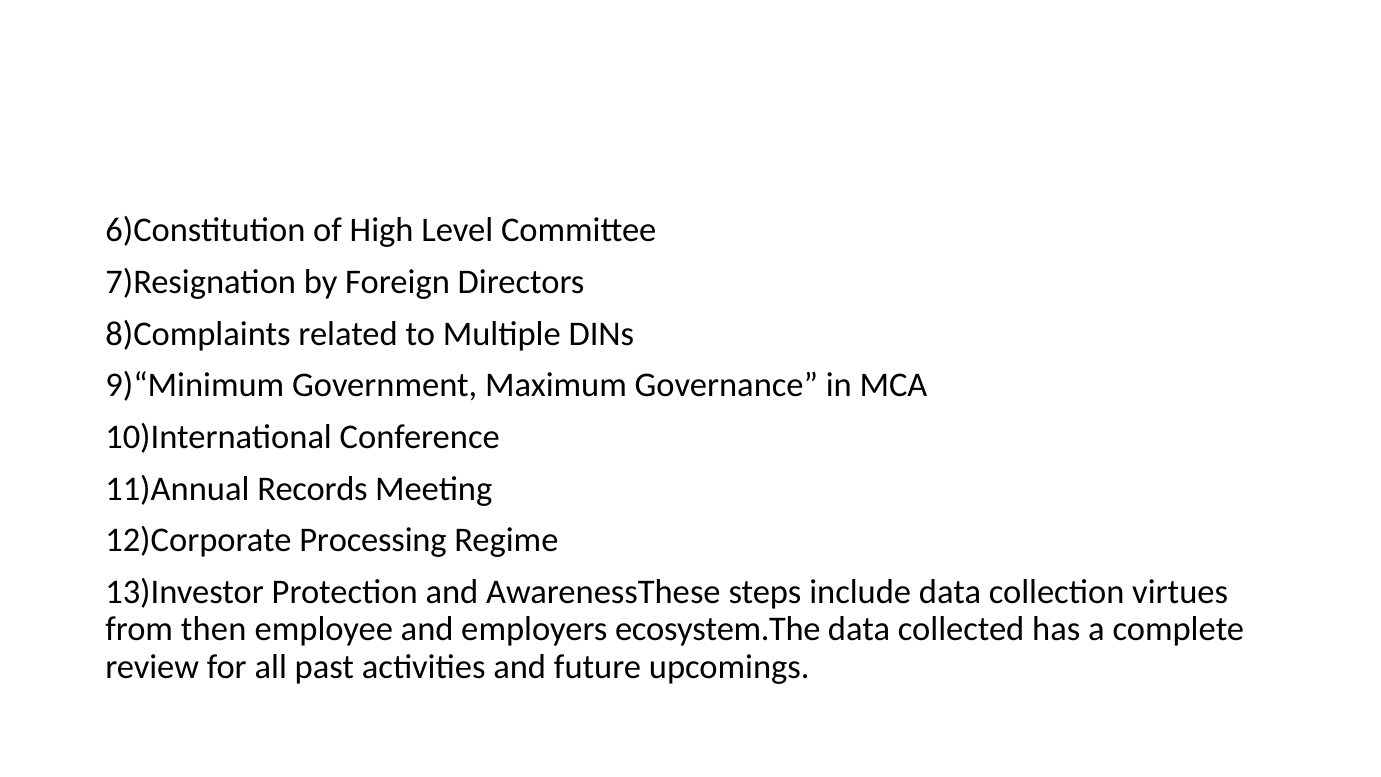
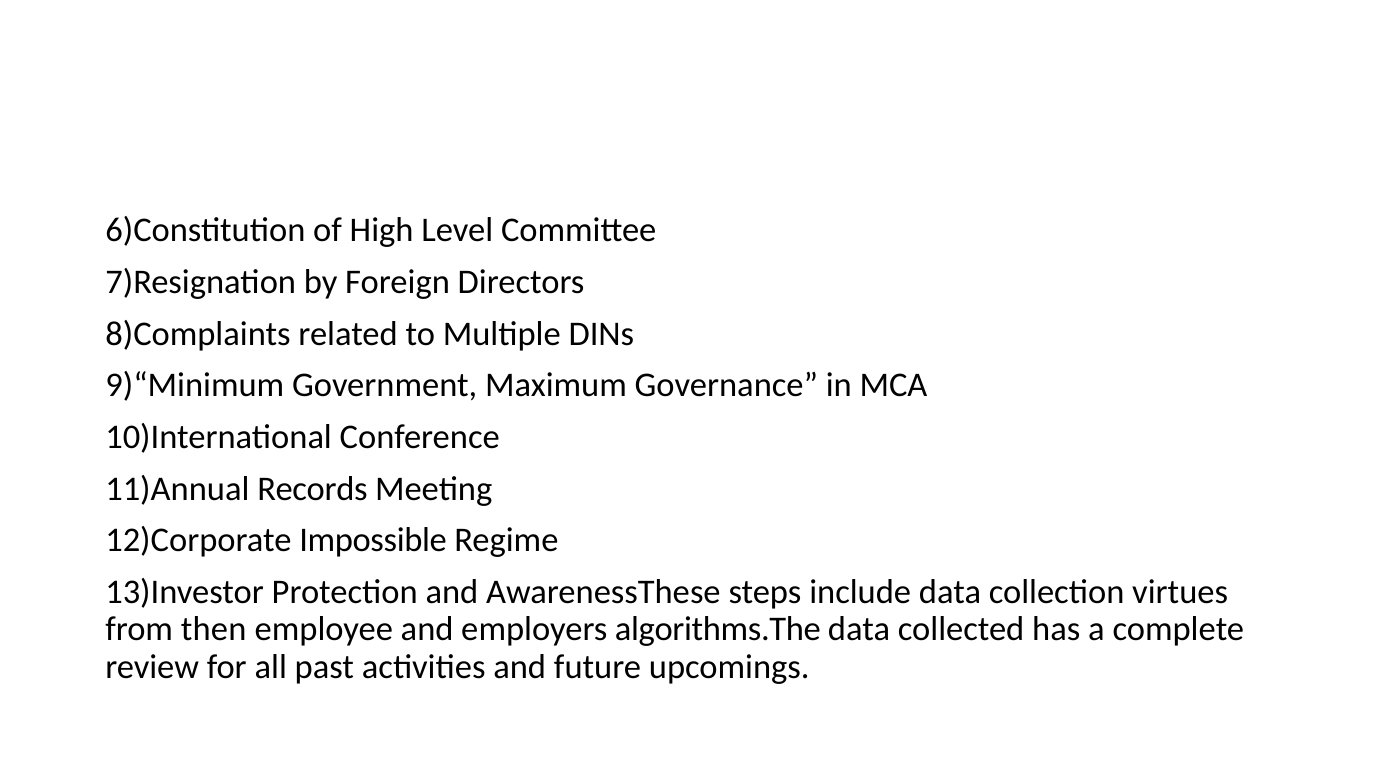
Processing: Processing -> Impossible
ecosystem.The: ecosystem.The -> algorithms.The
